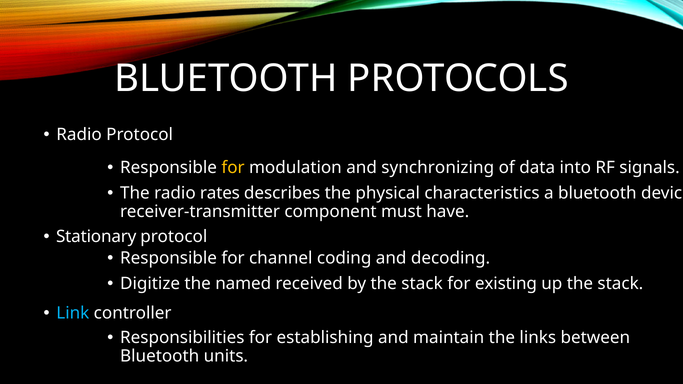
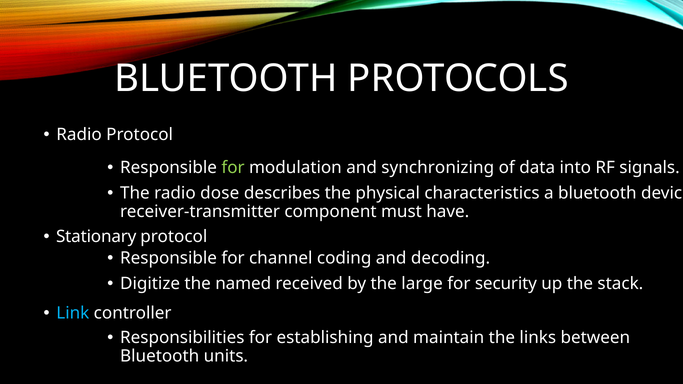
for at (233, 168) colour: yellow -> light green
rates: rates -> dose
by the stack: stack -> large
existing: existing -> security
